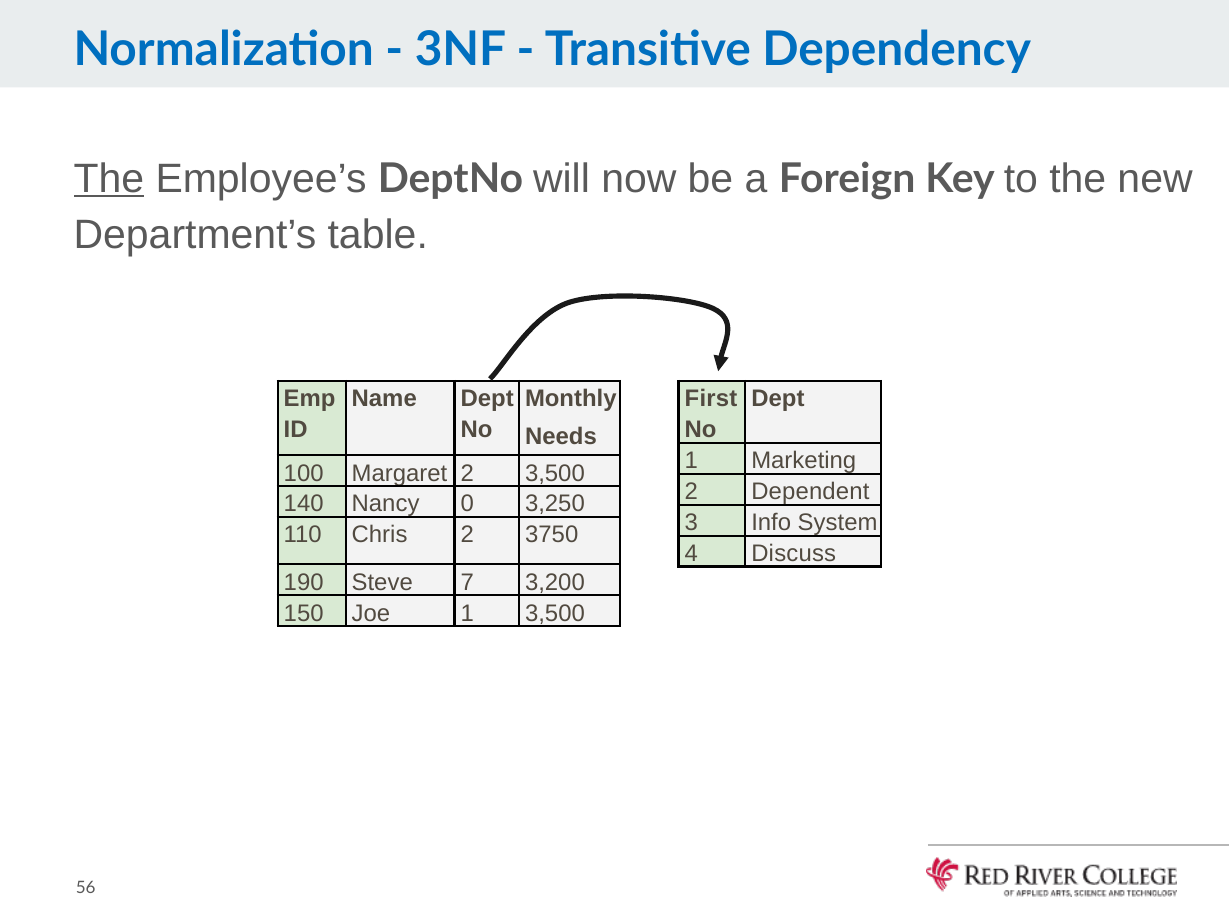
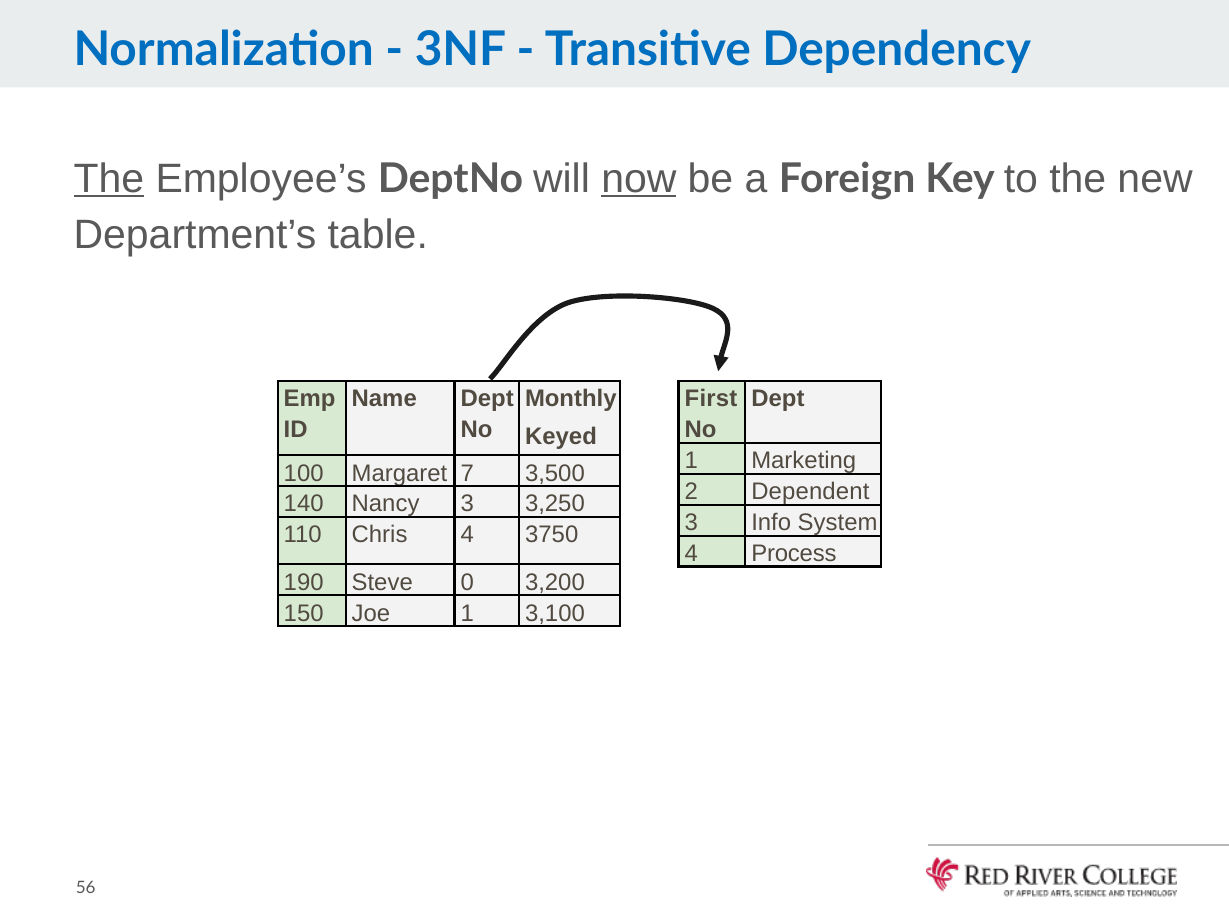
now underline: none -> present
Needs: Needs -> Keyed
Margaret 2: 2 -> 7
Nancy 0: 0 -> 3
Chris 2: 2 -> 4
Discuss: Discuss -> Process
7: 7 -> 0
1 3,500: 3,500 -> 3,100
